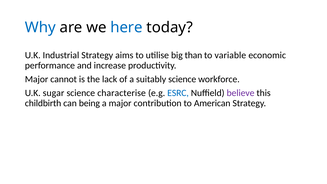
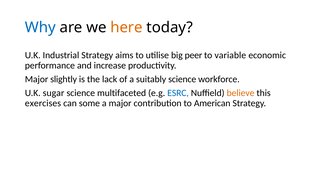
here colour: blue -> orange
than: than -> peer
cannot: cannot -> slightly
characterise: characterise -> multifaceted
believe colour: purple -> orange
childbirth: childbirth -> exercises
being: being -> some
